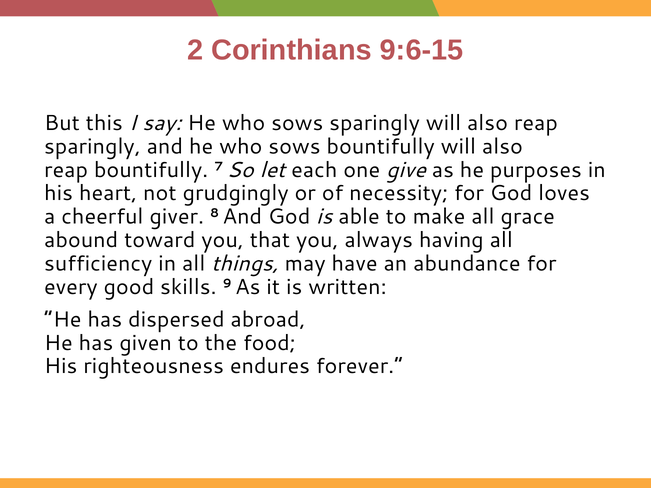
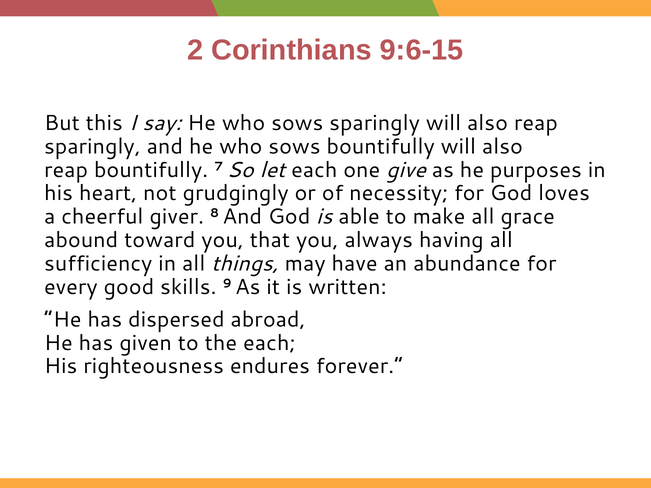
the food: food -> each
